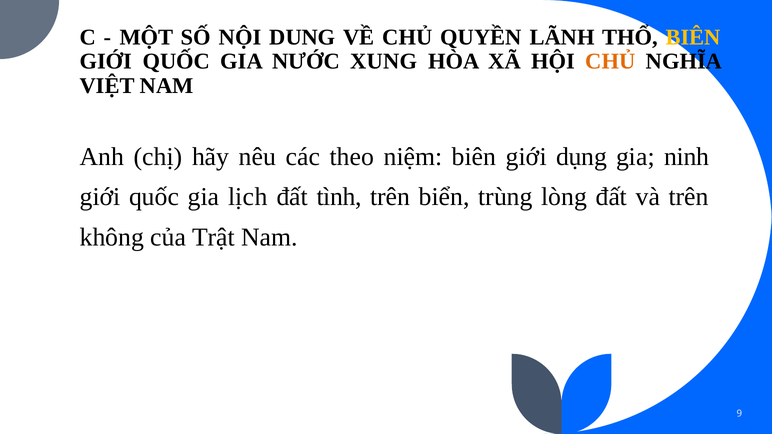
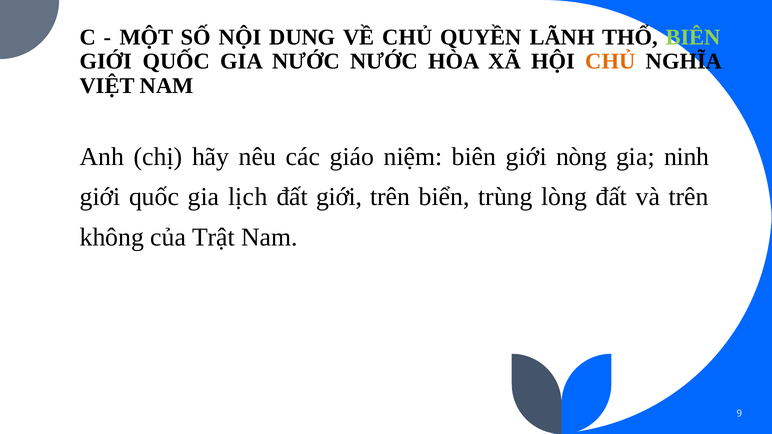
BIÊN at (693, 37) colour: yellow -> light green
NƯỚC XUNG: XUNG -> NƯỚC
theo: theo -> giáo
dụng: dụng -> nòng
đất tình: tình -> giới
